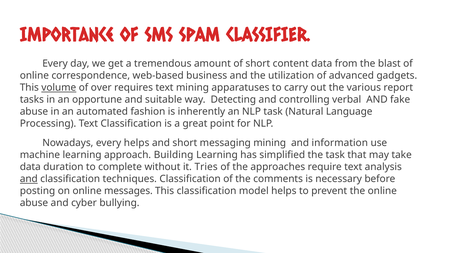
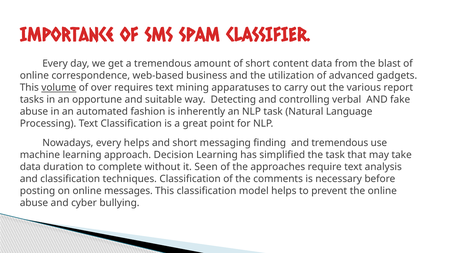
messaging mining: mining -> finding
and information: information -> tremendous
Building: Building -> Decision
Tries: Tries -> Seen
and at (29, 179) underline: present -> none
